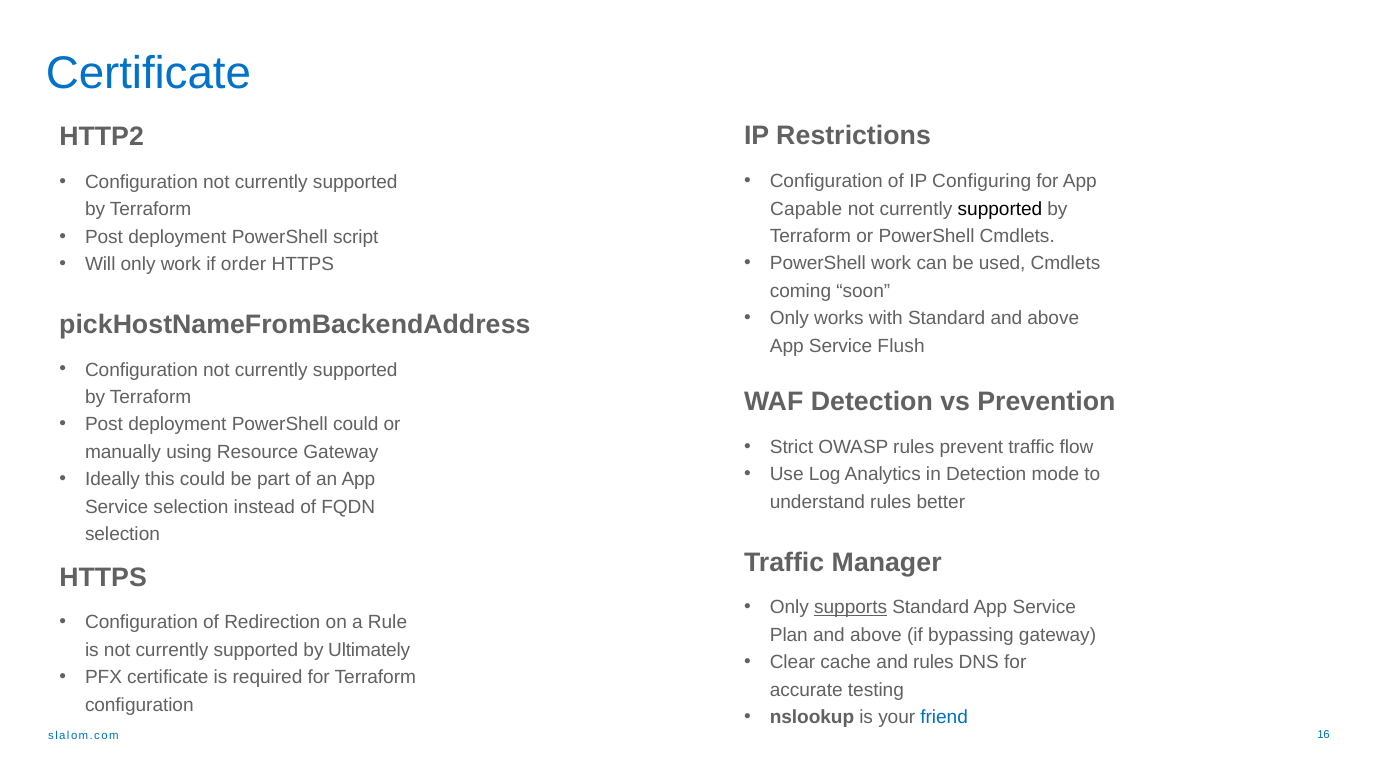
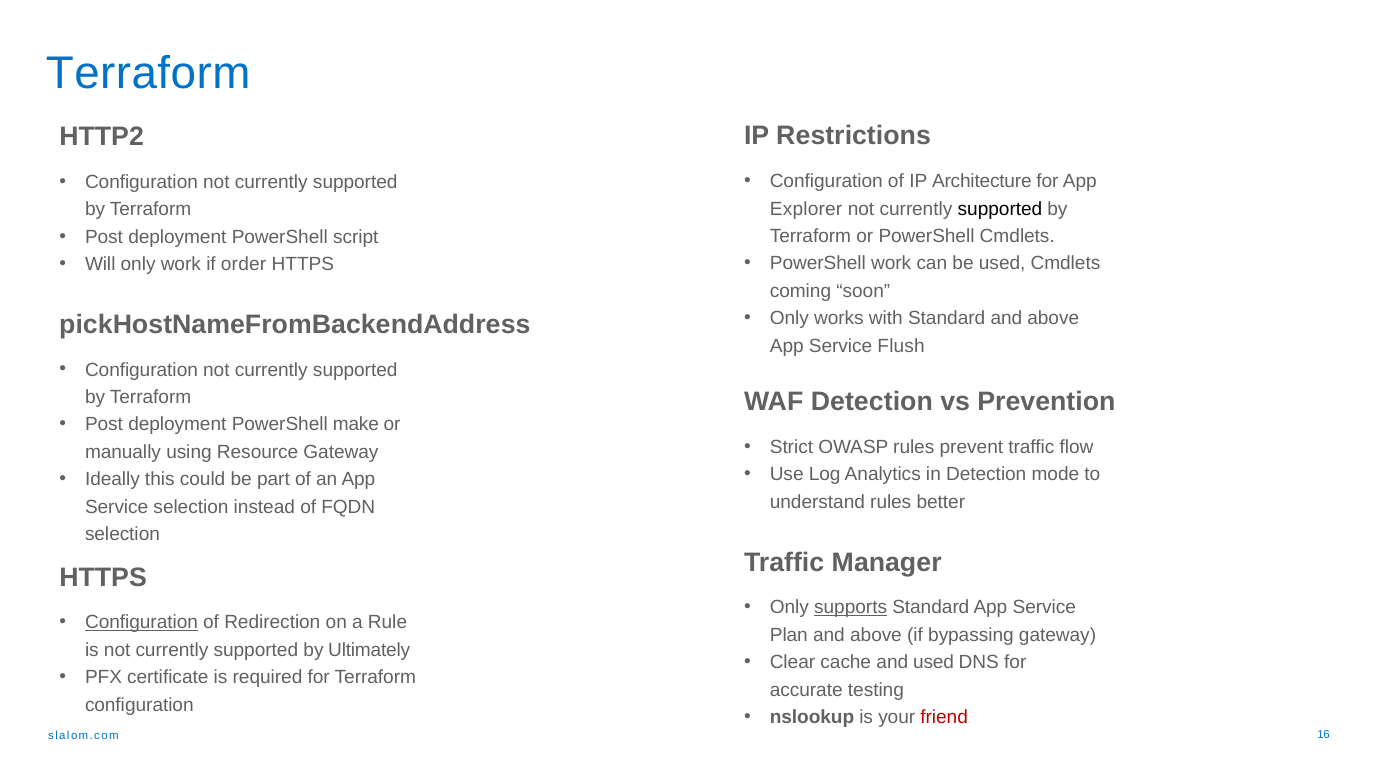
Certificate at (148, 73): Certificate -> Terraform
Configuring: Configuring -> Architecture
Capable: Capable -> Explorer
PowerShell could: could -> make
Configuration at (141, 623) underline: none -> present
and rules: rules -> used
friend colour: blue -> red
